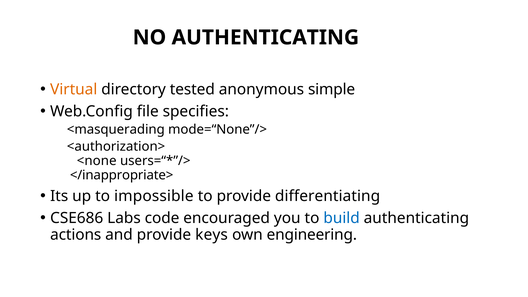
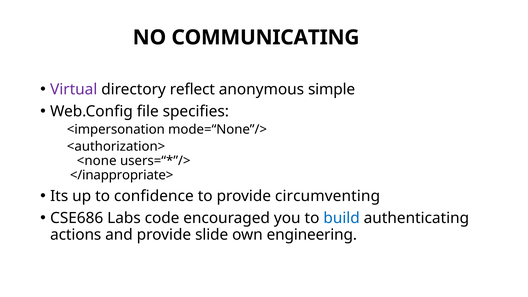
NO AUTHENTICATING: AUTHENTICATING -> COMMUNICATING
Virtual colour: orange -> purple
tested: tested -> reflect
<masquerading: <masquerading -> <impersonation
impossible: impossible -> confidence
differentiating: differentiating -> circumventing
keys: keys -> slide
